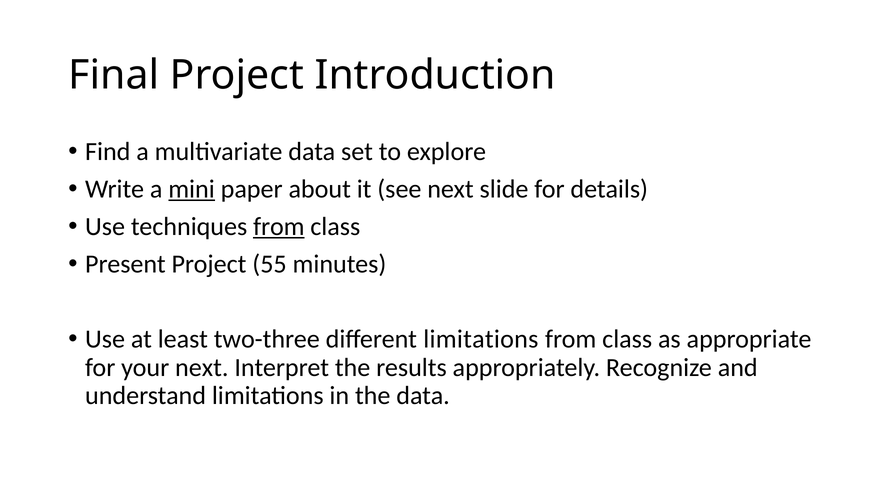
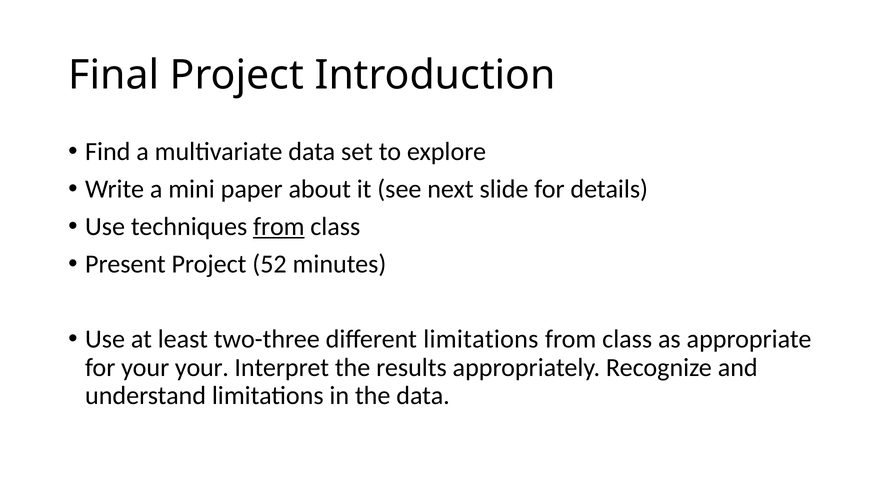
mini underline: present -> none
55: 55 -> 52
your next: next -> your
